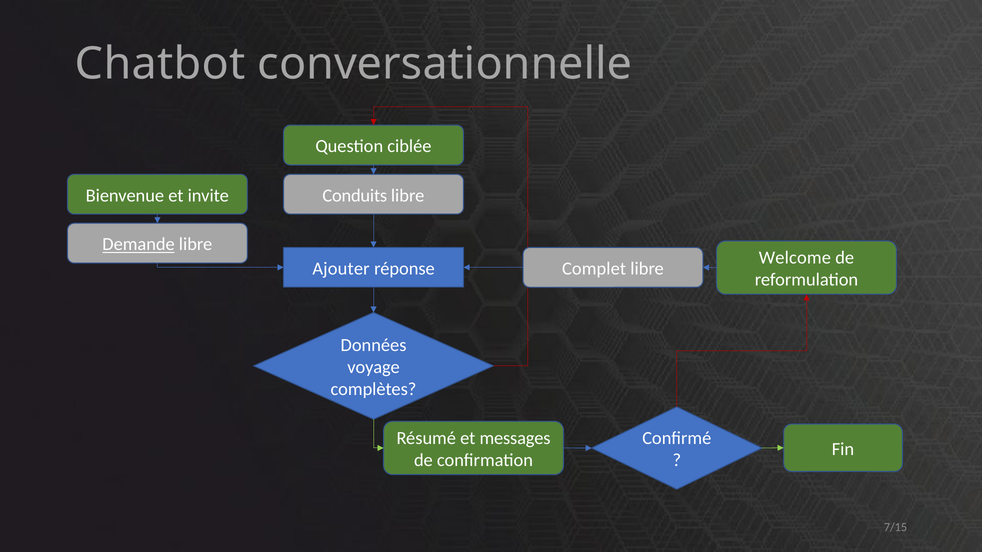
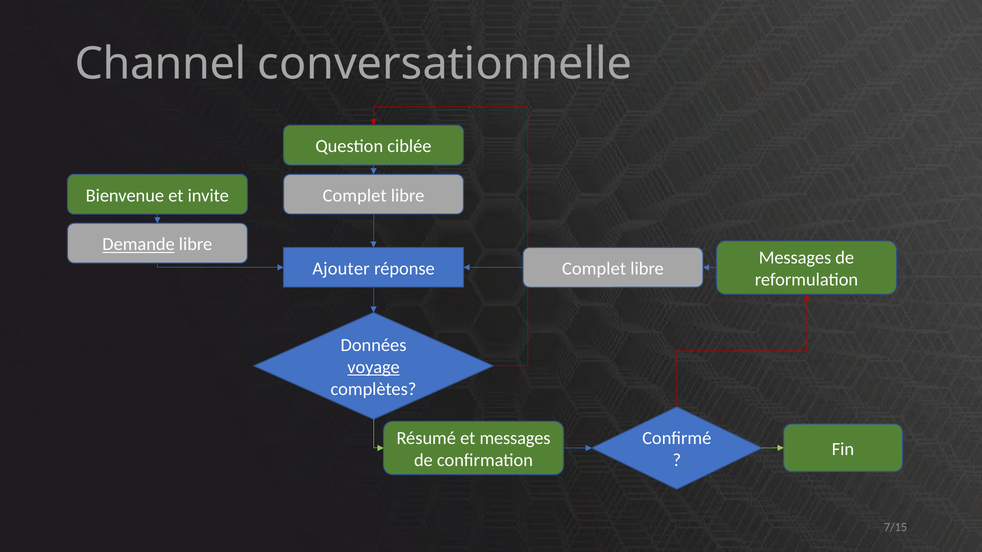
Chatbot: Chatbot -> Channel
Conduits at (355, 196): Conduits -> Complet
Welcome at (795, 258): Welcome -> Messages
voyage underline: none -> present
